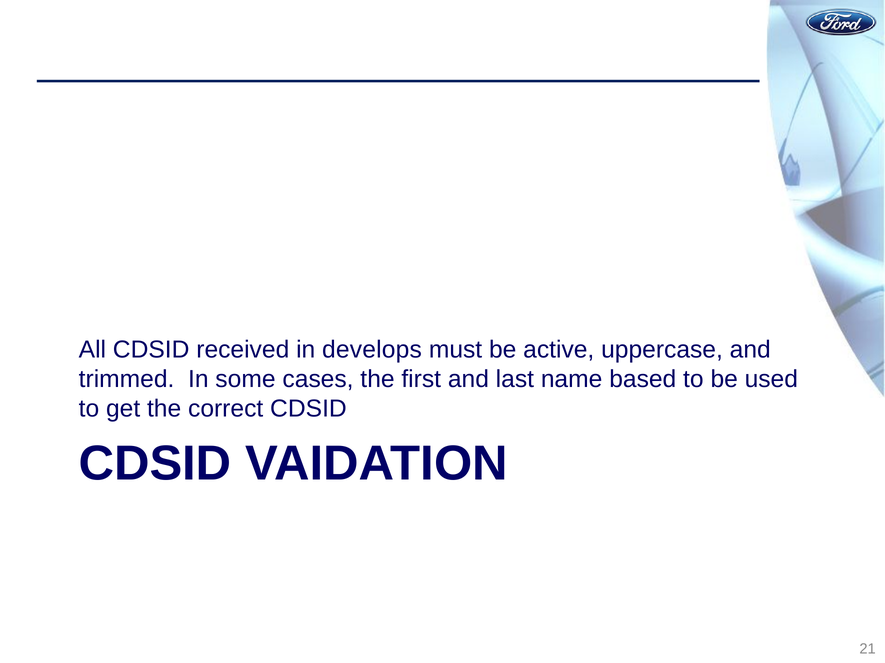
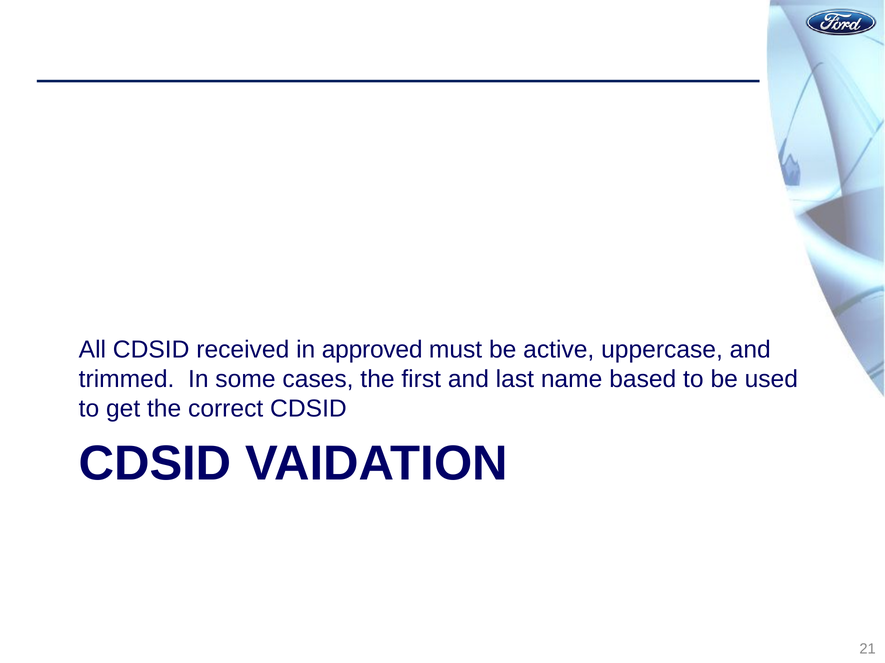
develops: develops -> approved
